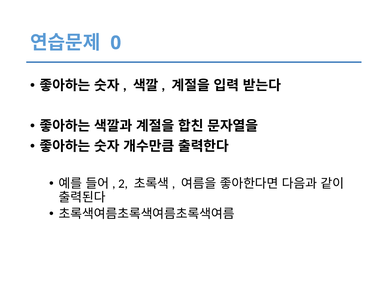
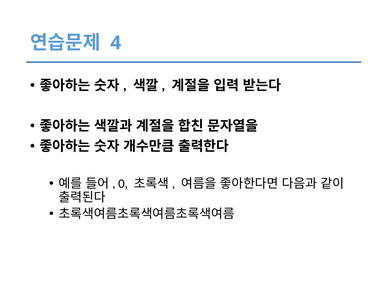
0: 0 -> 4
2: 2 -> 0
